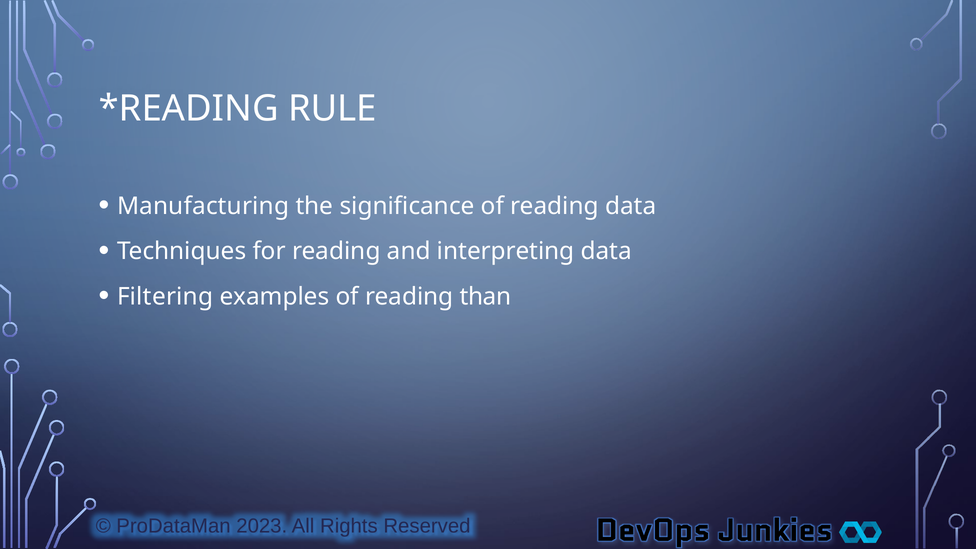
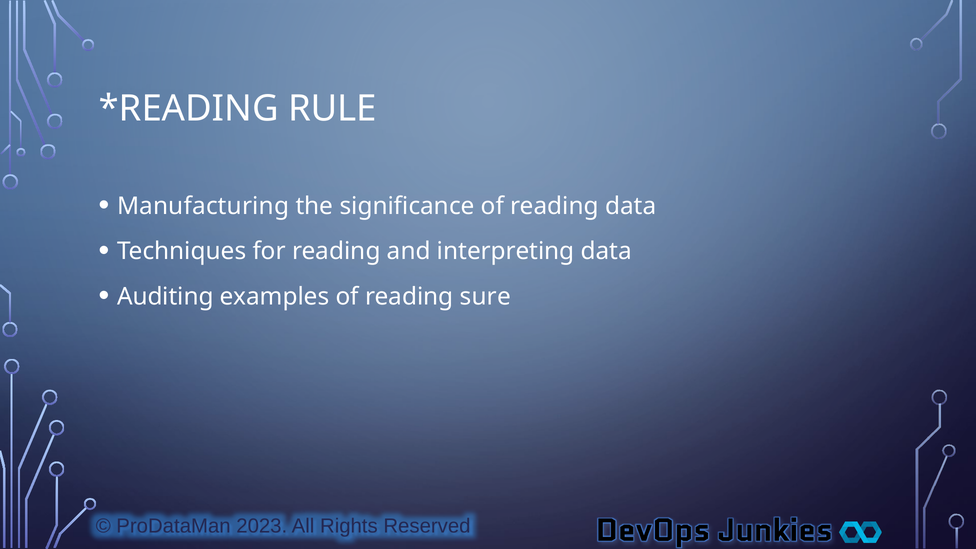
Filtering: Filtering -> Auditing
than: than -> sure
